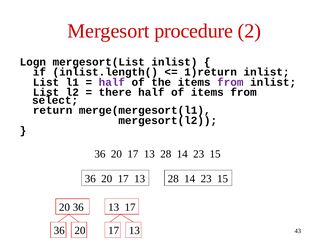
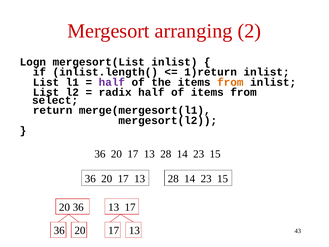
procedure: procedure -> arranging
from at (230, 82) colour: purple -> orange
there: there -> radix
